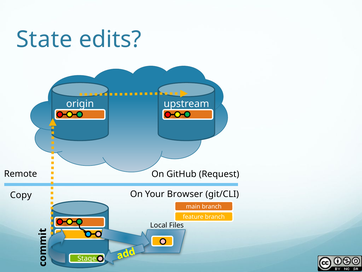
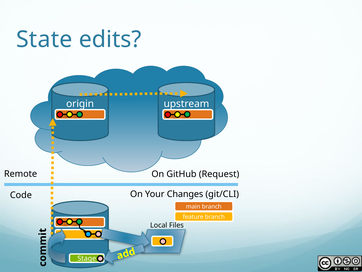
Browser: Browser -> Changes
Copy: Copy -> Code
